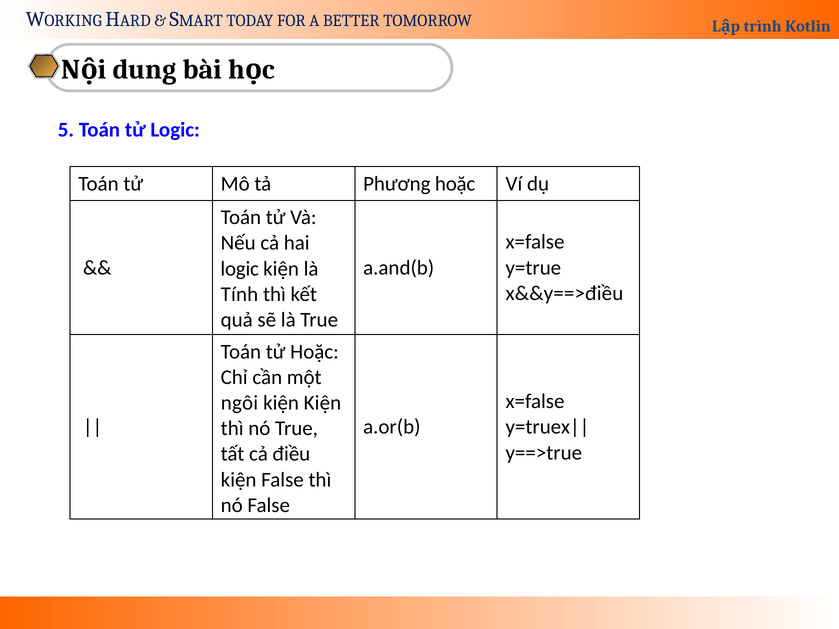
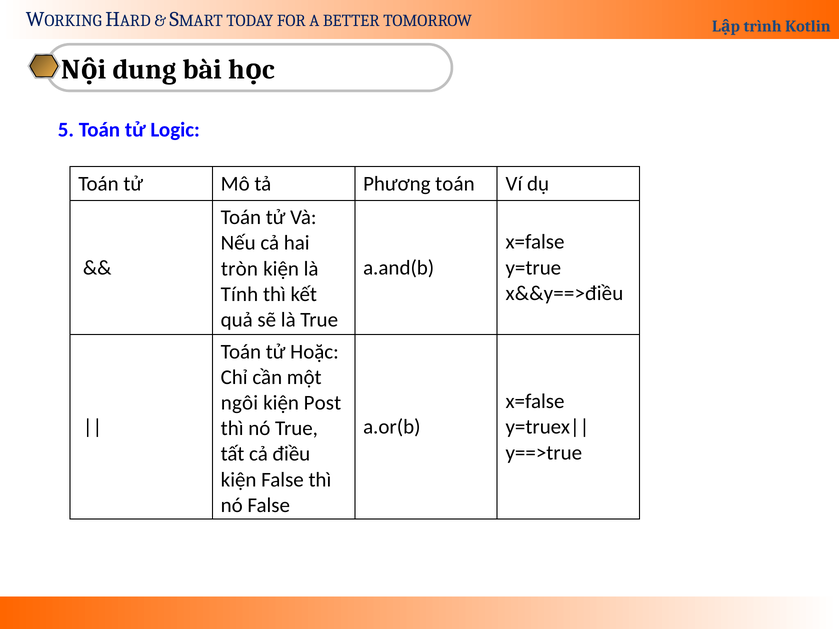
Phương hoặc: hoặc -> toán
logic at (240, 269): logic -> tròn
kiện Kiện: Kiện -> Post
